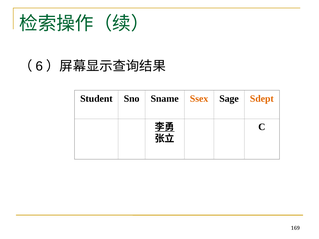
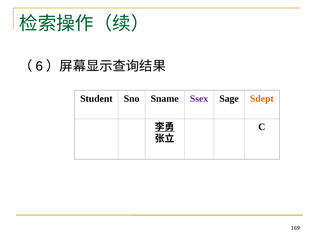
Ssex colour: orange -> purple
